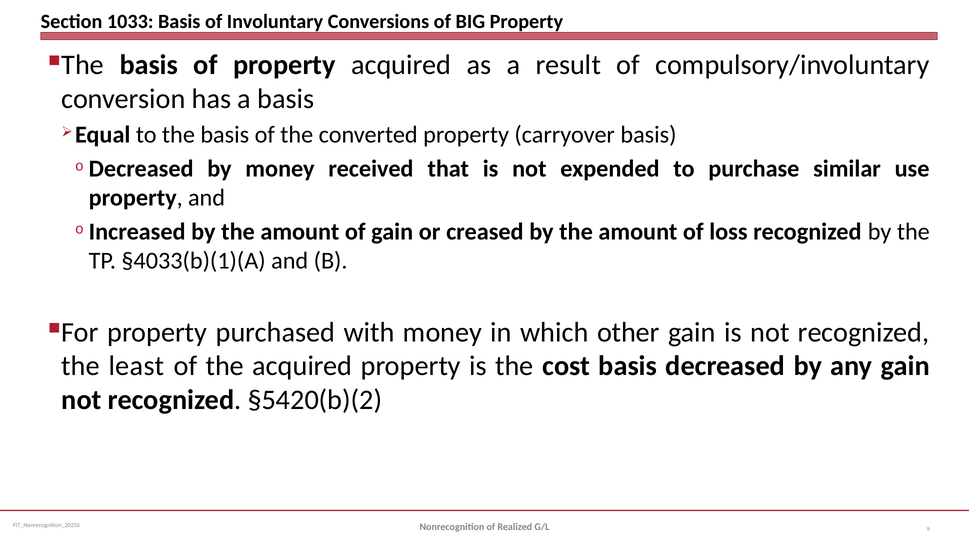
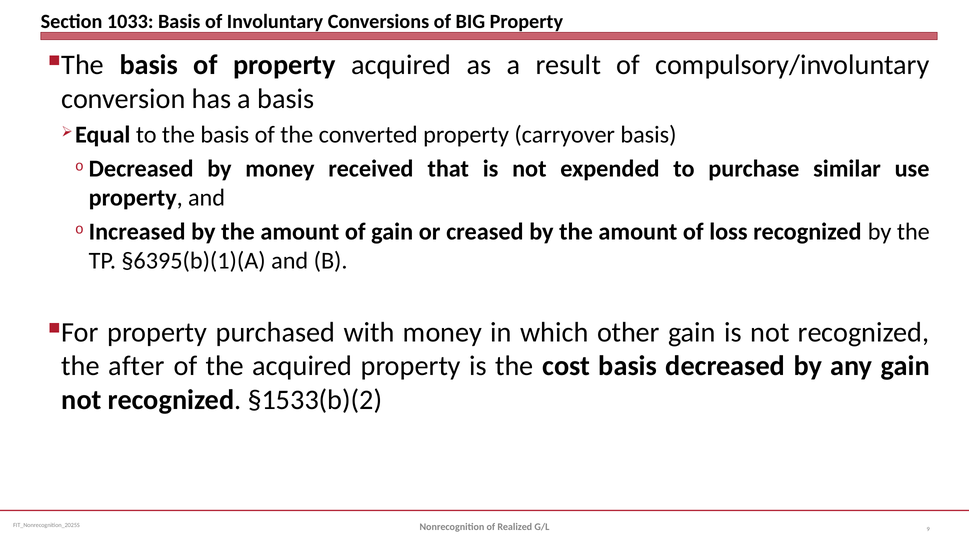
§4033(b)(1)(A: §4033(b)(1)(A -> §6395(b)(1)(A
least: least -> after
§5420(b)(2: §5420(b)(2 -> §1533(b)(2
